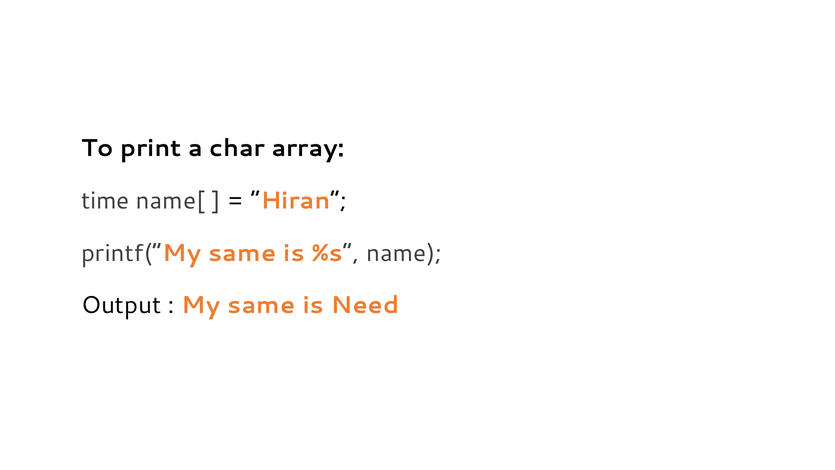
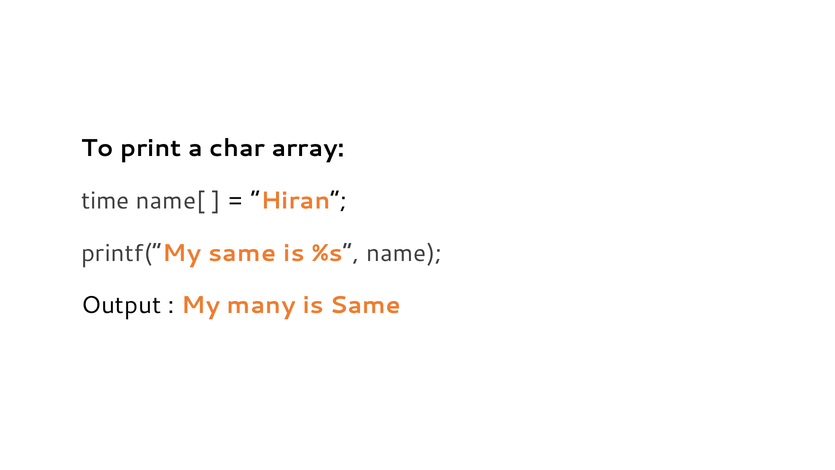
My same: same -> many
is Need: Need -> Same
